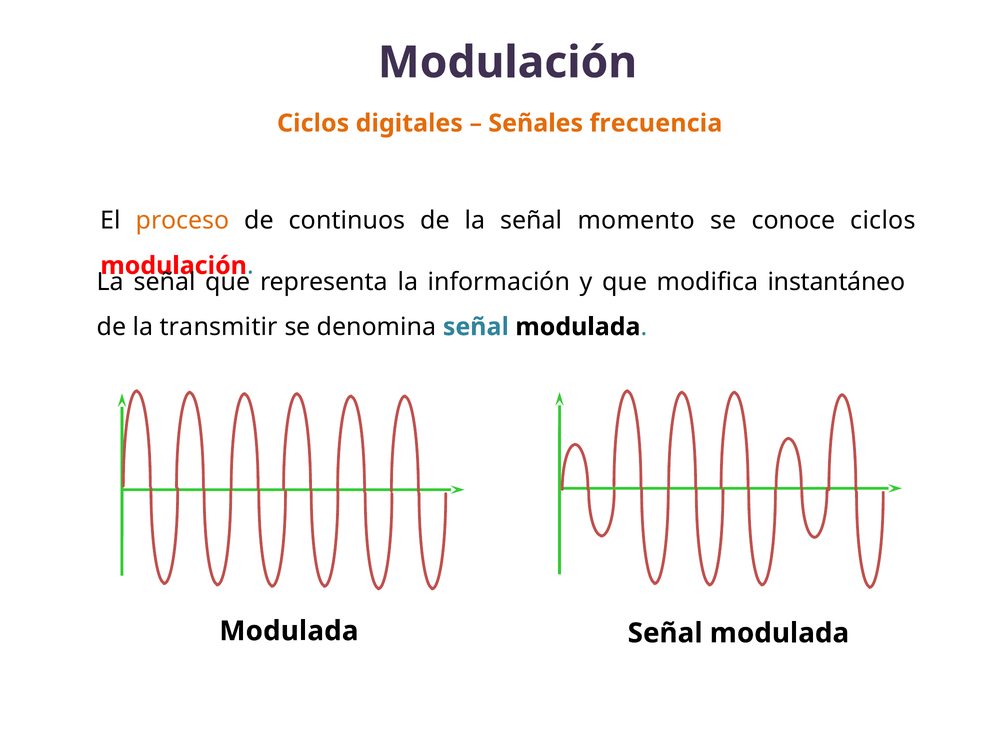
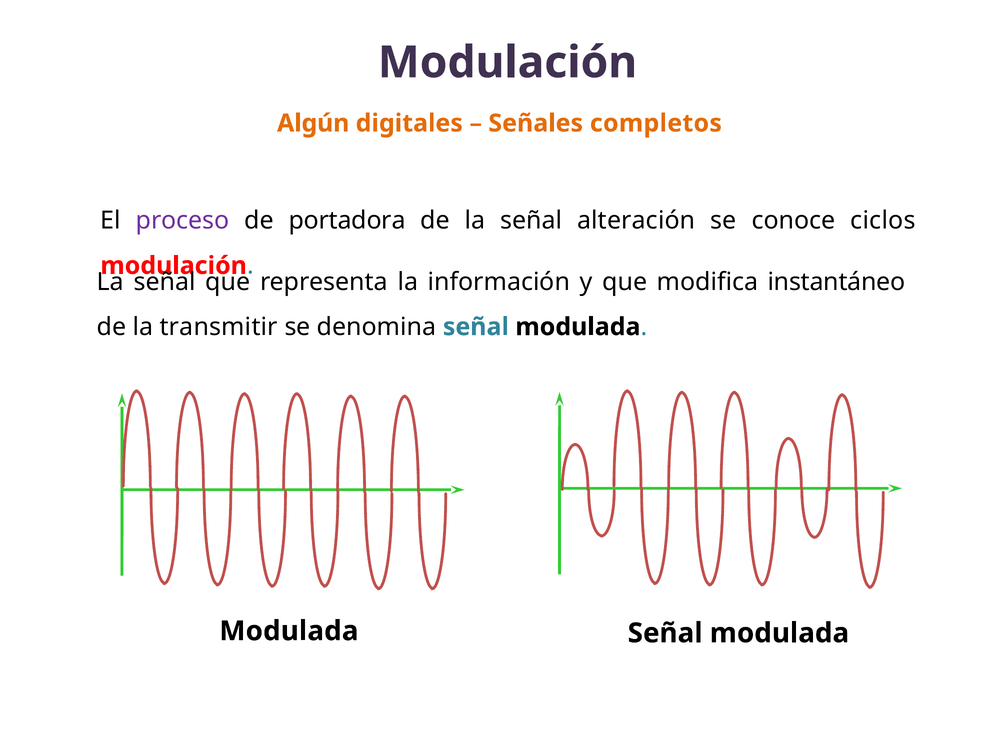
Ciclos at (313, 123): Ciclos -> Algún
frecuencia: frecuencia -> completos
proceso colour: orange -> purple
continuos: continuos -> portadora
momento: momento -> alteración
